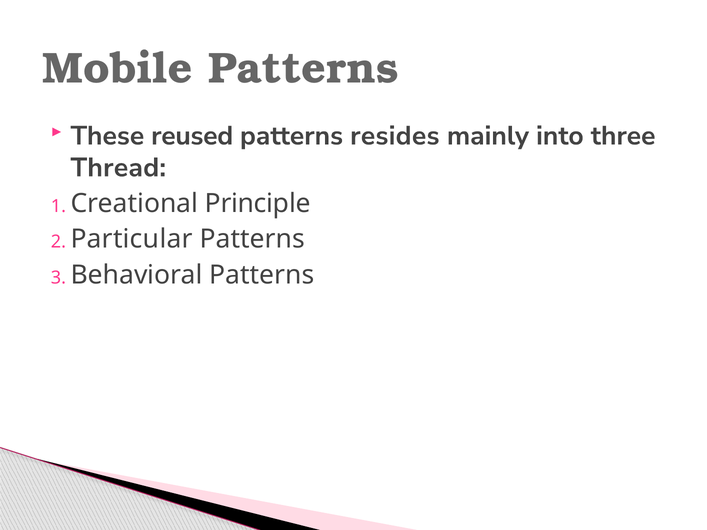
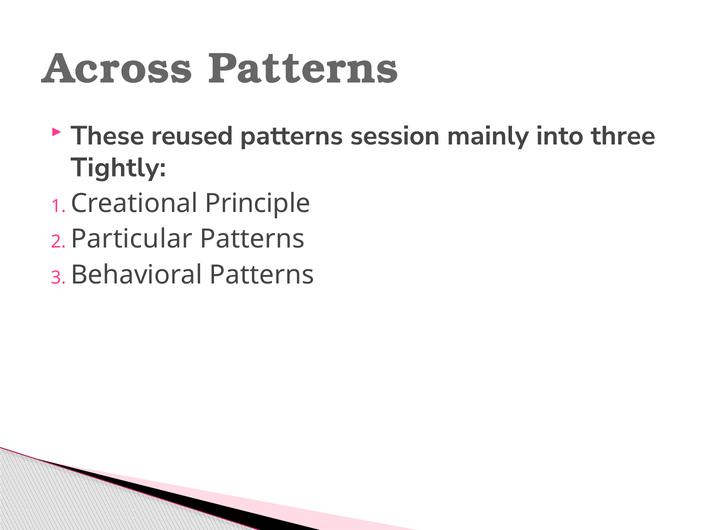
Mobile: Mobile -> Across
resides: resides -> session
Thread: Thread -> Tightly
